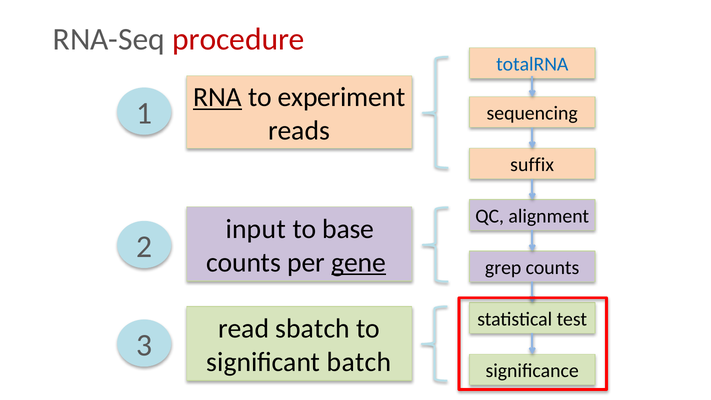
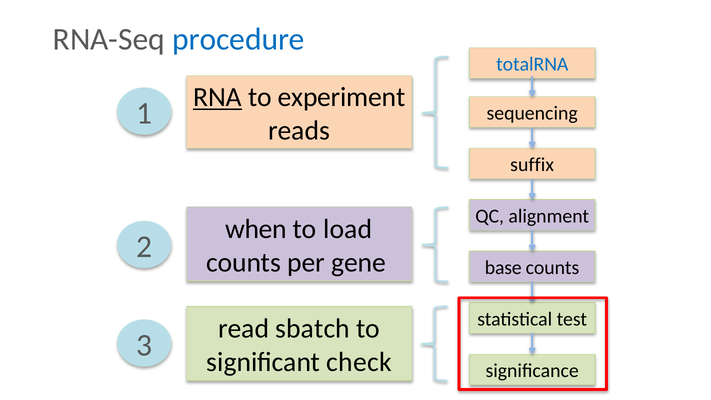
procedure colour: red -> blue
input: input -> when
base: base -> load
gene underline: present -> none
grep: grep -> base
batch: batch -> check
